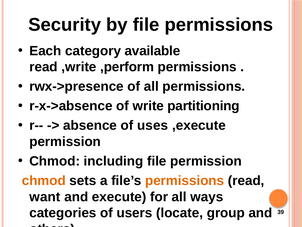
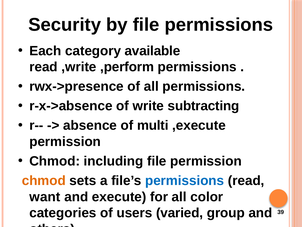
partitioning: partitioning -> subtracting
uses: uses -> multi
permissions at (185, 180) colour: orange -> blue
ways: ways -> color
locate: locate -> varied
